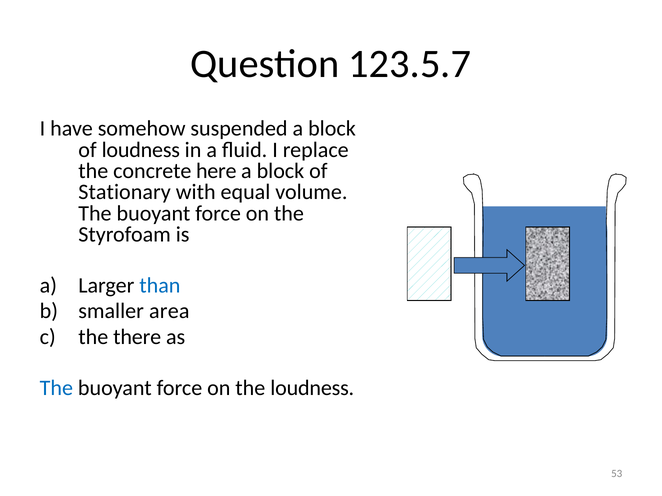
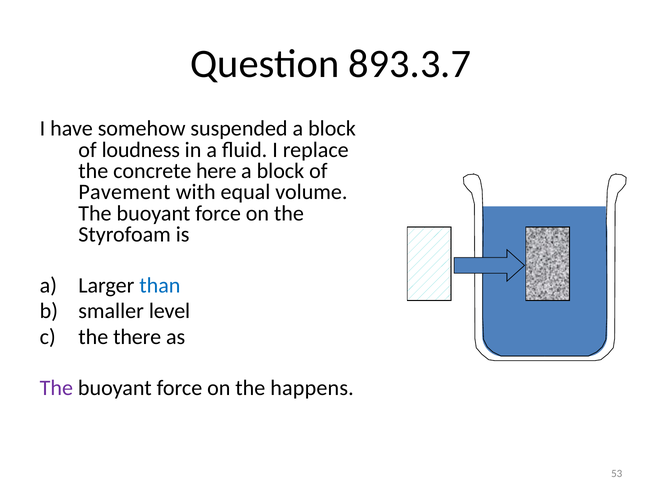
123.5.7: 123.5.7 -> 893.3.7
Stationary: Stationary -> Pavement
area: area -> level
The at (56, 388) colour: blue -> purple
the loudness: loudness -> happens
